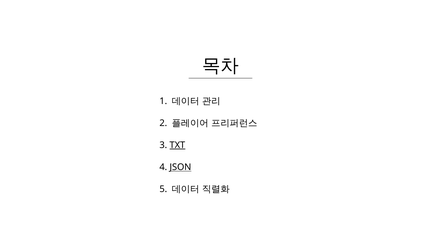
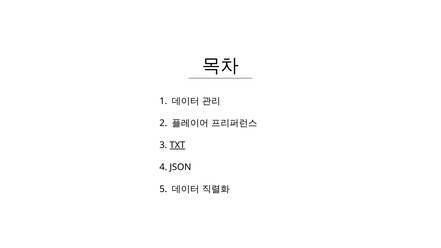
JSON underline: present -> none
